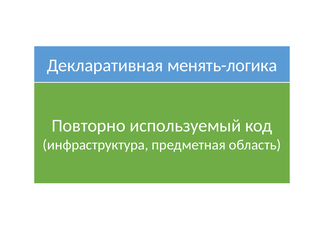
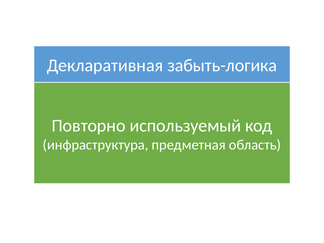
менять-логика: менять-логика -> забыть-логика
